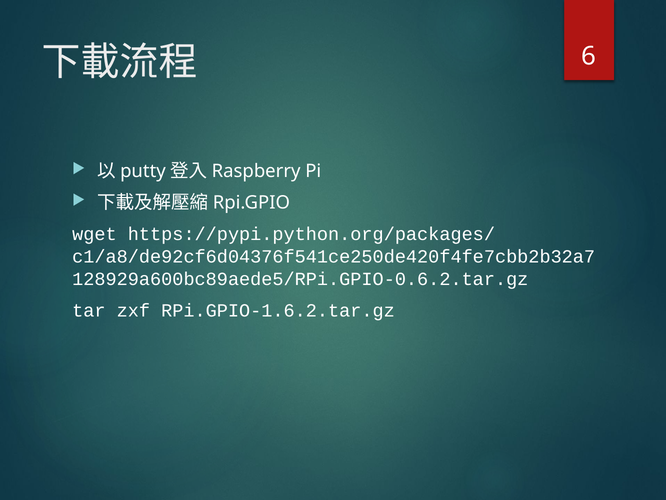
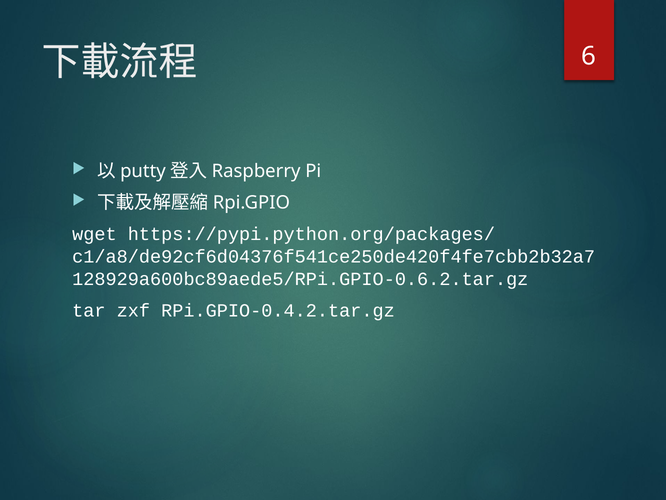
RPi.GPIO-1.6.2.tar.gz: RPi.GPIO-1.6.2.tar.gz -> RPi.GPIO-0.4.2.tar.gz
